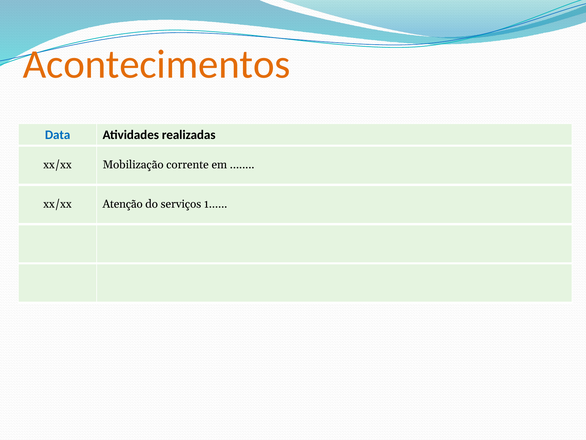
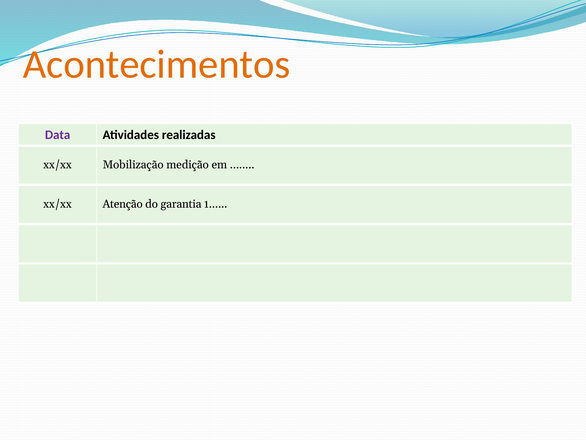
Data colour: blue -> purple
corrente: corrente -> medição
serviços: serviços -> garantia
